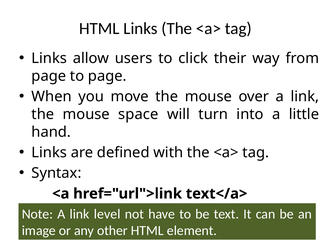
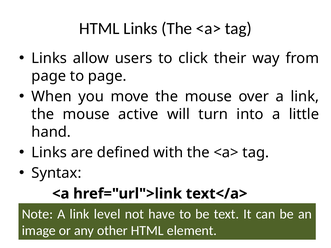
space: space -> active
